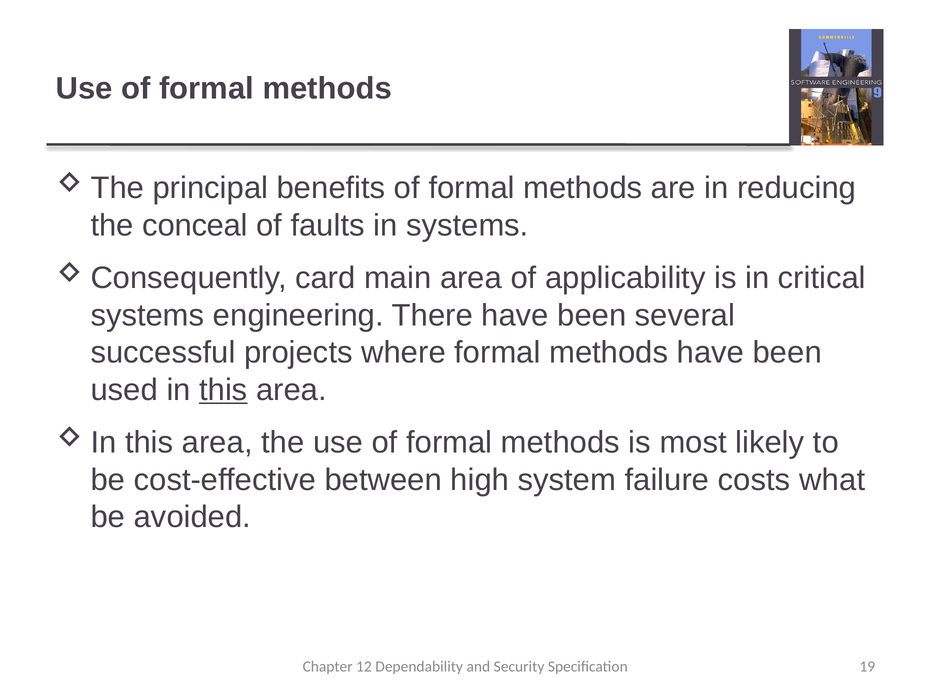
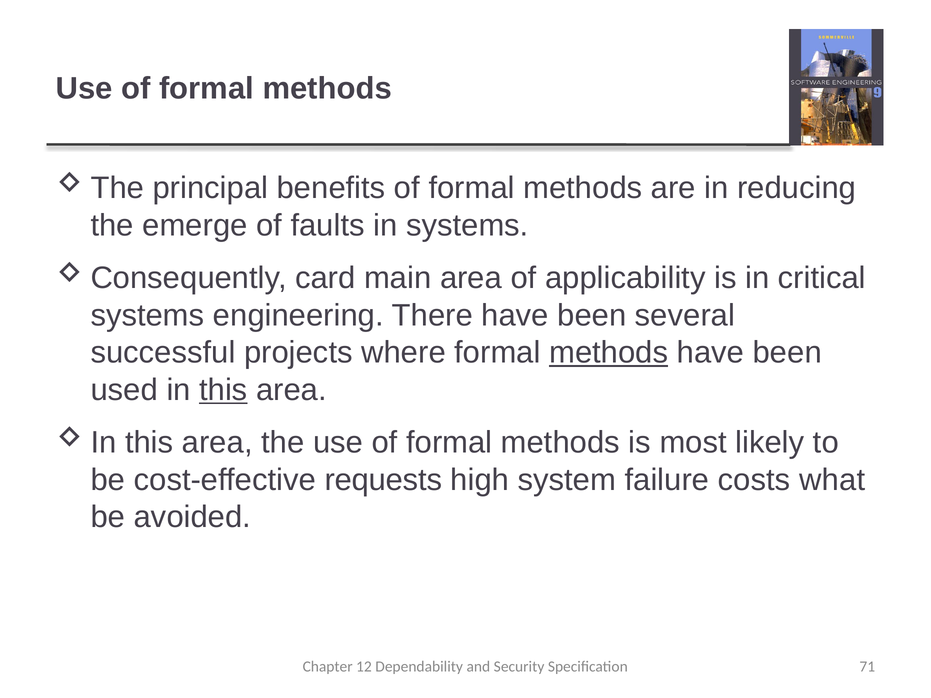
conceal: conceal -> emerge
methods at (609, 353) underline: none -> present
between: between -> requests
19: 19 -> 71
